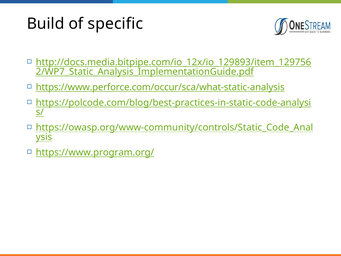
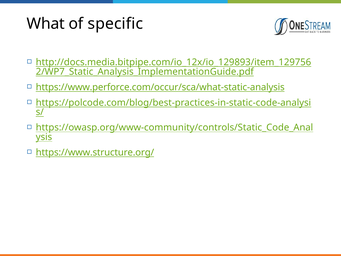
Build: Build -> What
https://www.program.org/: https://www.program.org/ -> https://www.structure.org/
